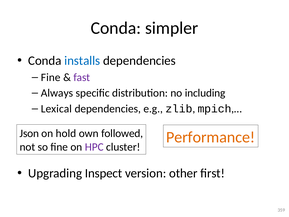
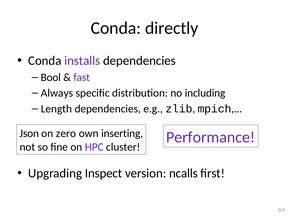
simpler: simpler -> directly
installs colour: blue -> purple
Fine at (51, 77): Fine -> Bool
Lexical: Lexical -> Length
hold: hold -> zero
followed: followed -> inserting
Performance colour: orange -> purple
other: other -> ncalls
